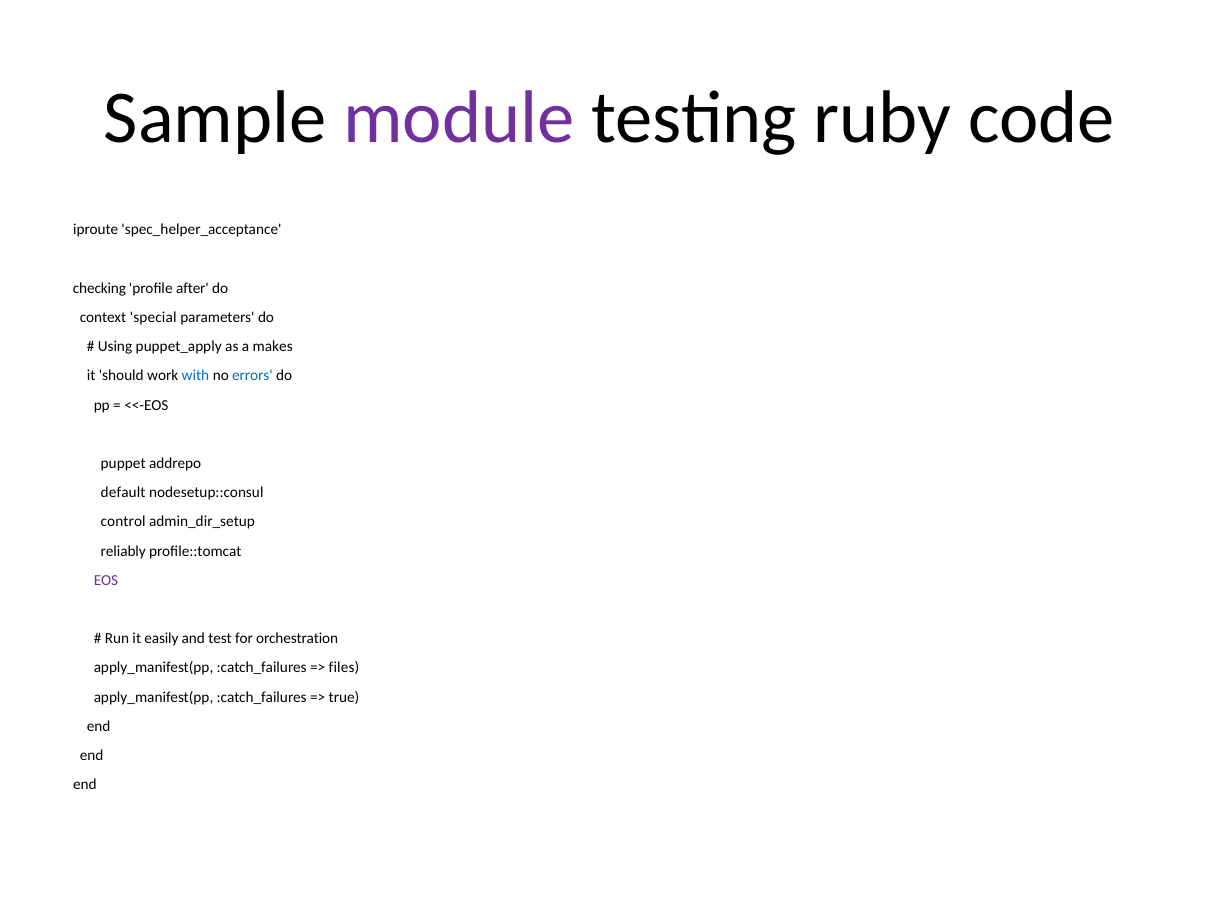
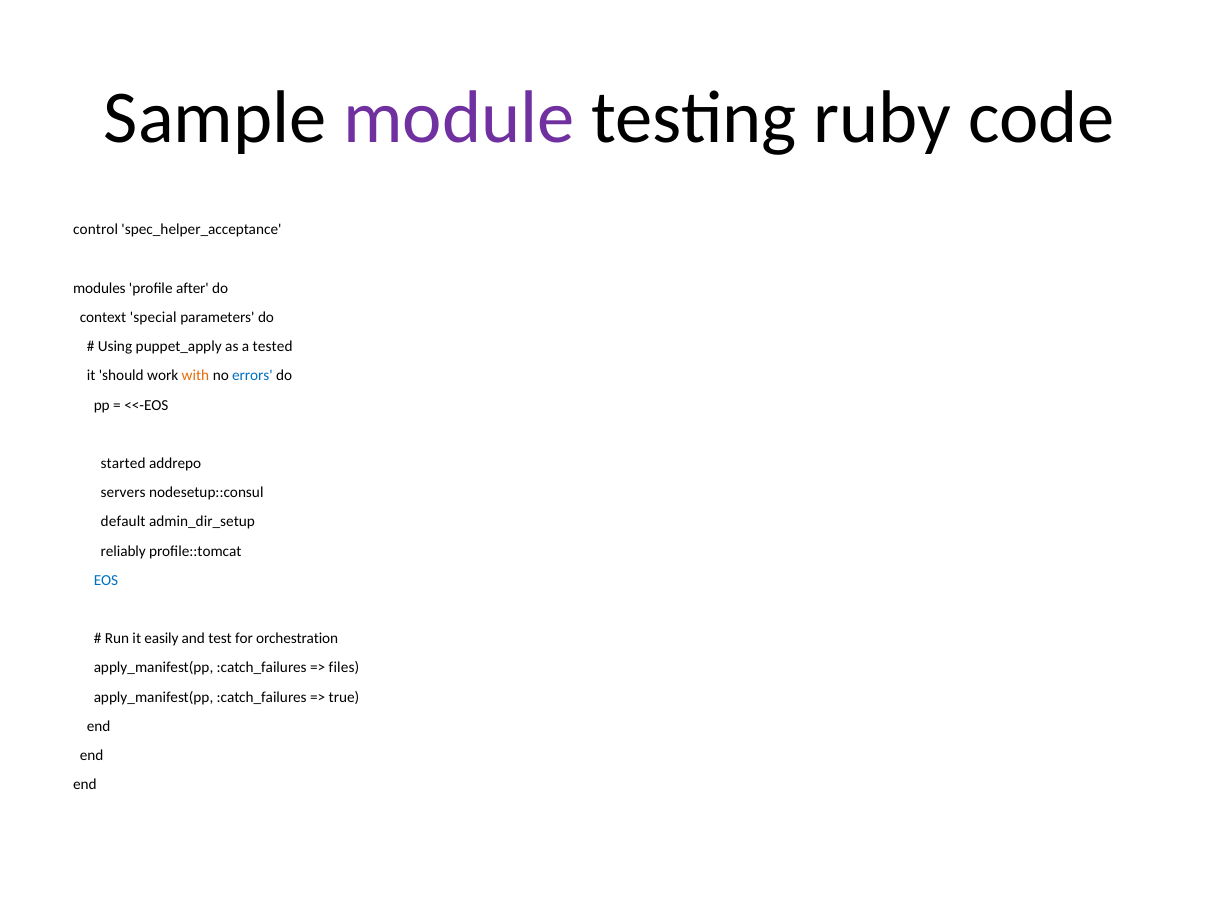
iproute: iproute -> control
checking: checking -> modules
makes: makes -> tested
with colour: blue -> orange
puppet: puppet -> started
default: default -> servers
control: control -> default
EOS colour: purple -> blue
